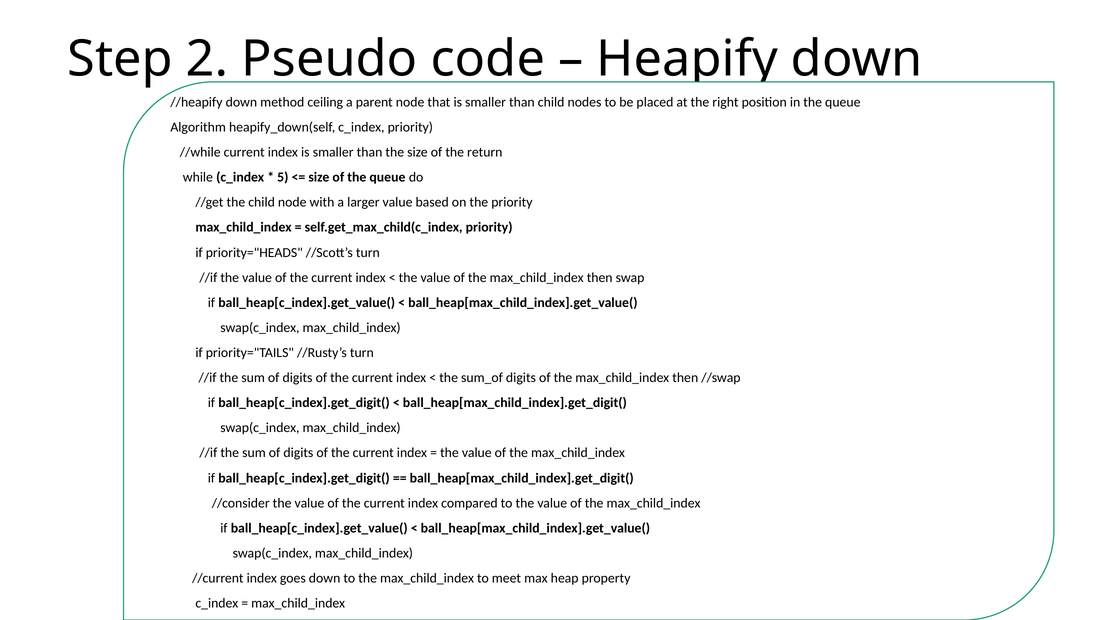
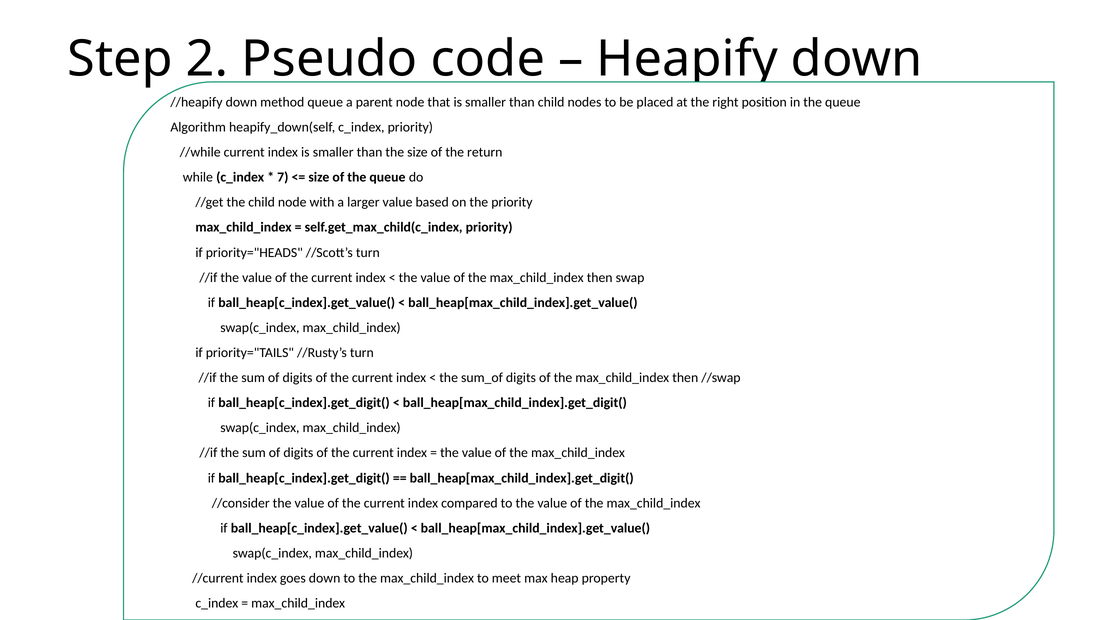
method ceiling: ceiling -> queue
5: 5 -> 7
